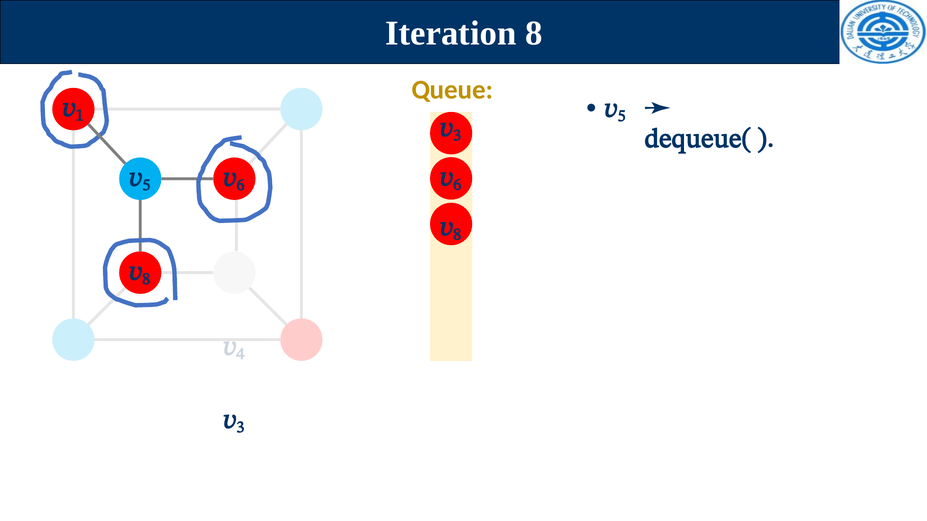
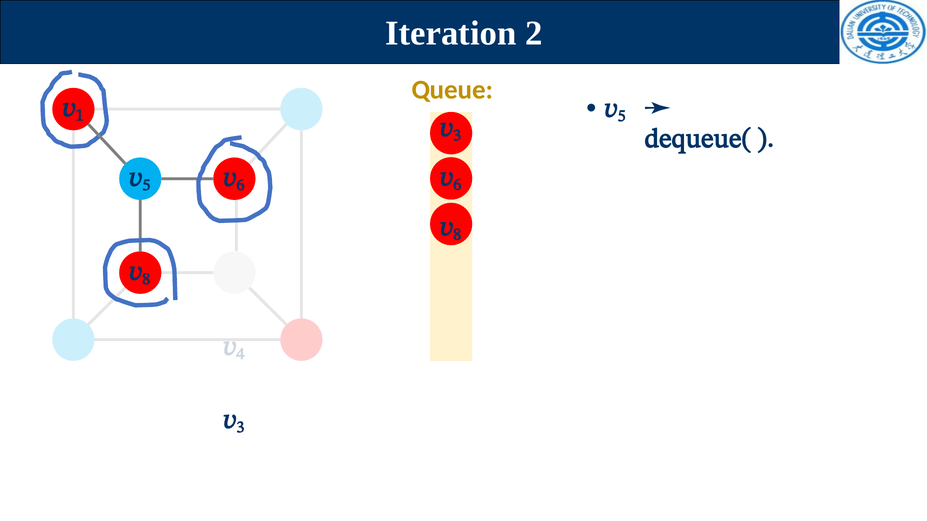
Iteration 8: 8 -> 2
